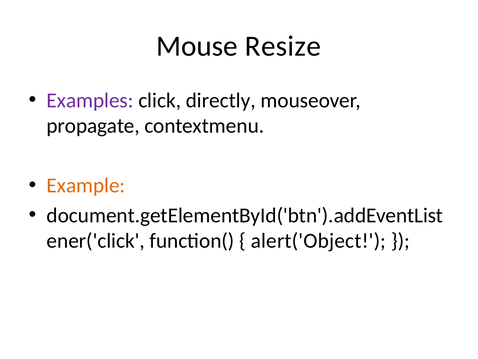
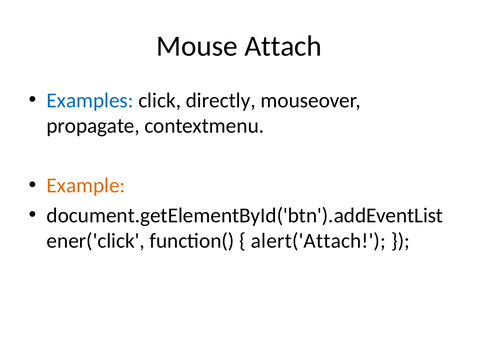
Resize: Resize -> Attach
Examples colour: purple -> blue
alert('Object: alert('Object -> alert('Attach
